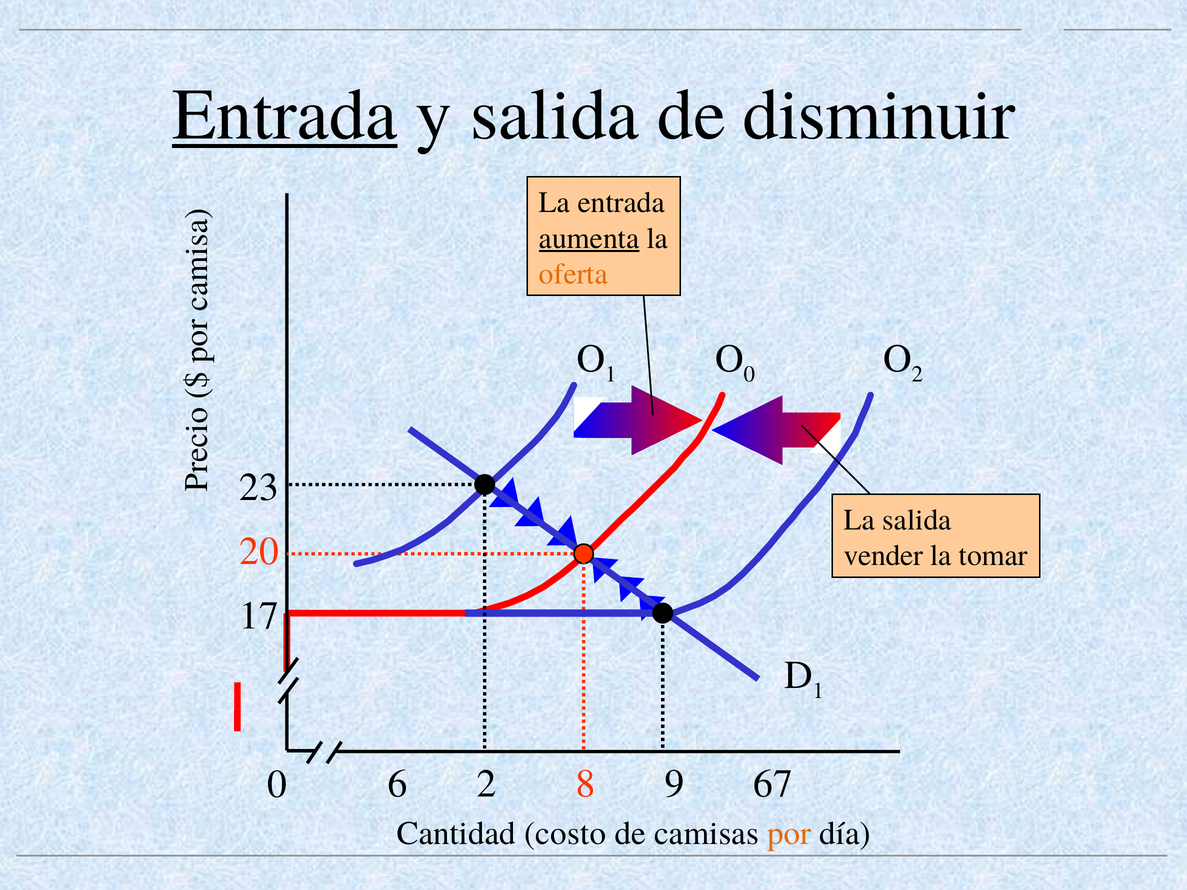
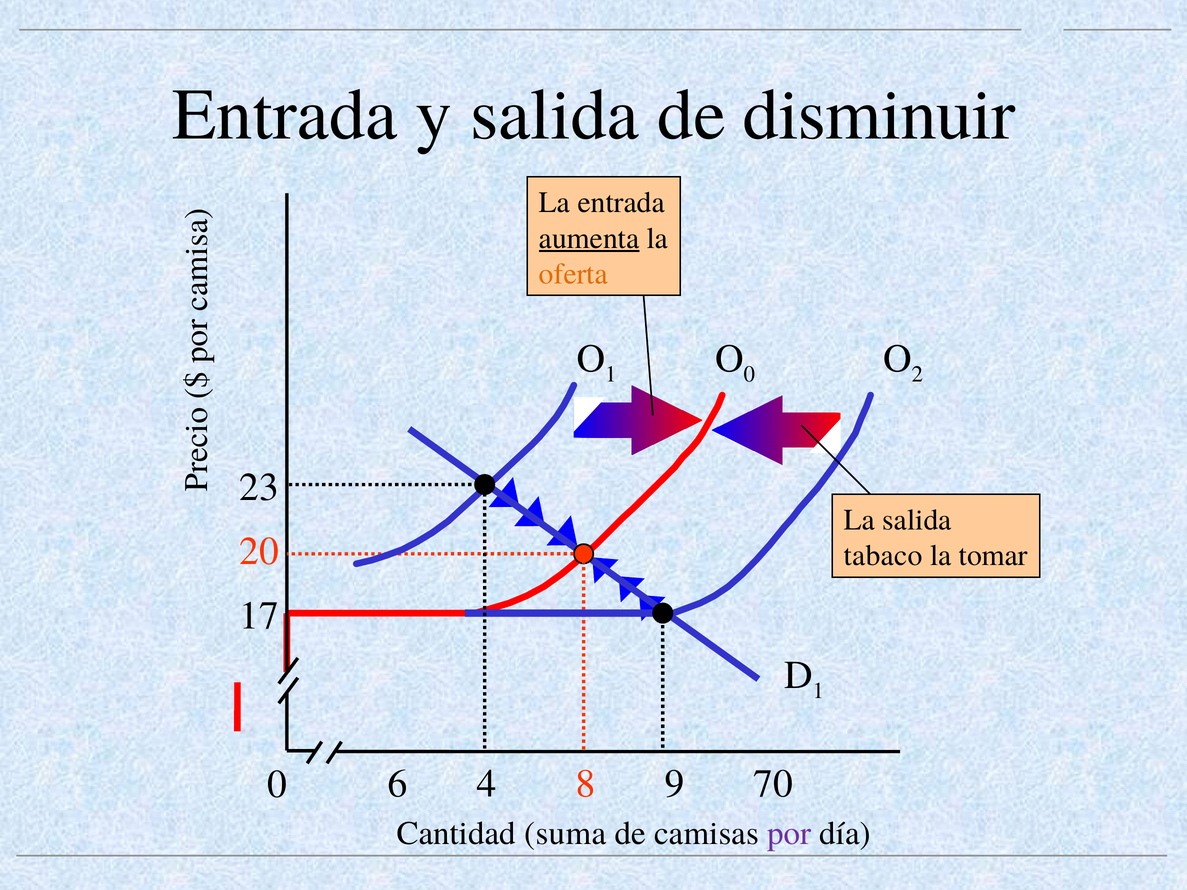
Entrada at (285, 115) underline: present -> none
vender: vender -> tabaco
6 2: 2 -> 4
67: 67 -> 70
costo: costo -> suma
por colour: orange -> purple
